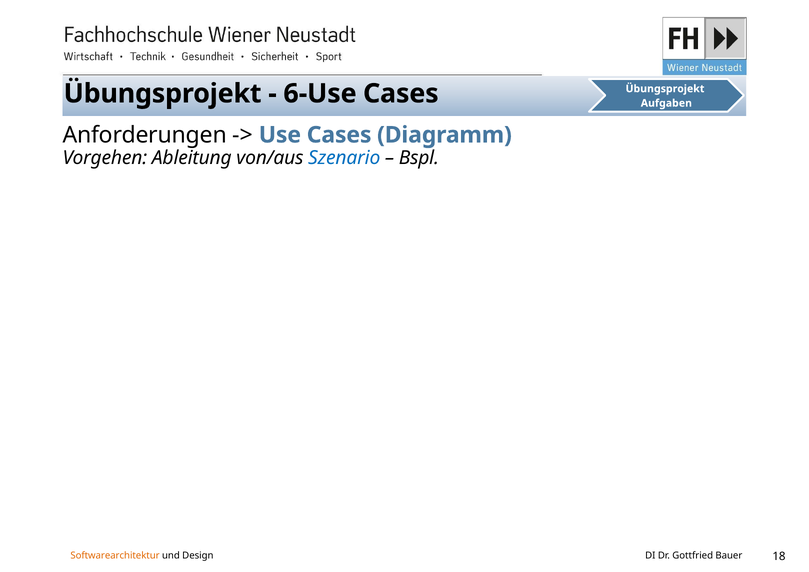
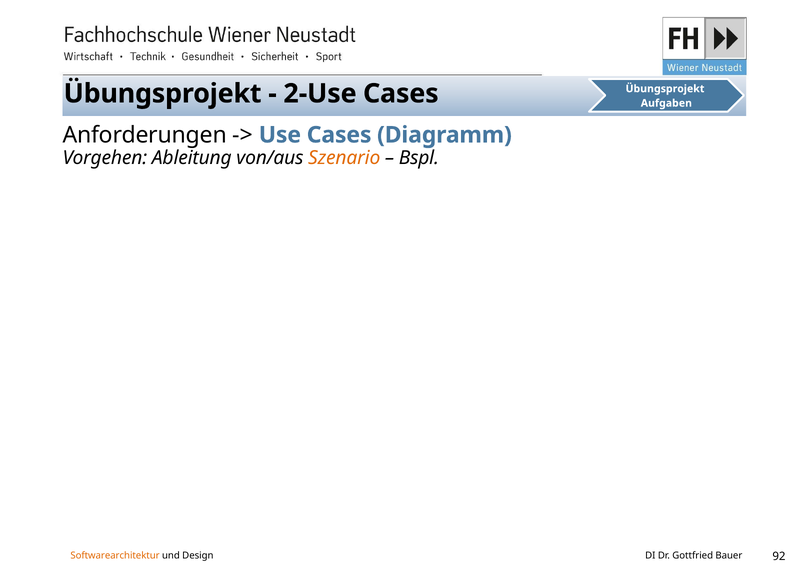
6-Use: 6-Use -> 2-Use
Szenario colour: blue -> orange
18: 18 -> 92
